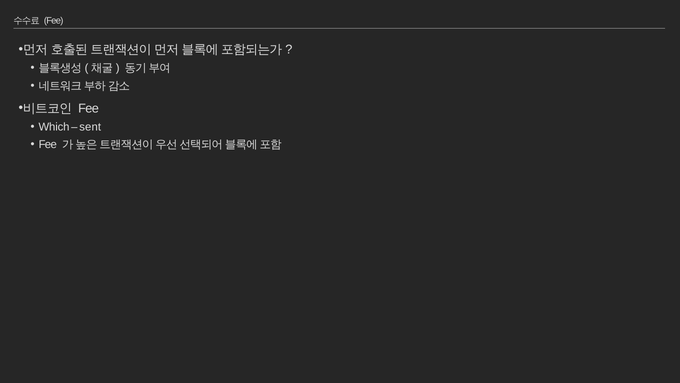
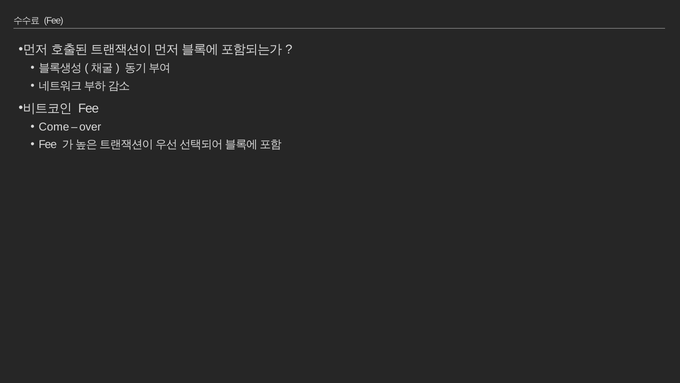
Which: Which -> Come
sent: sent -> over
